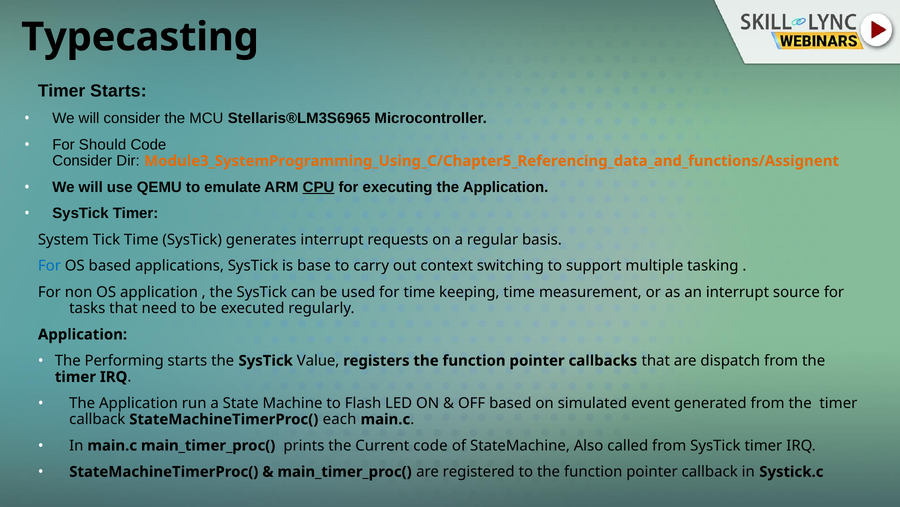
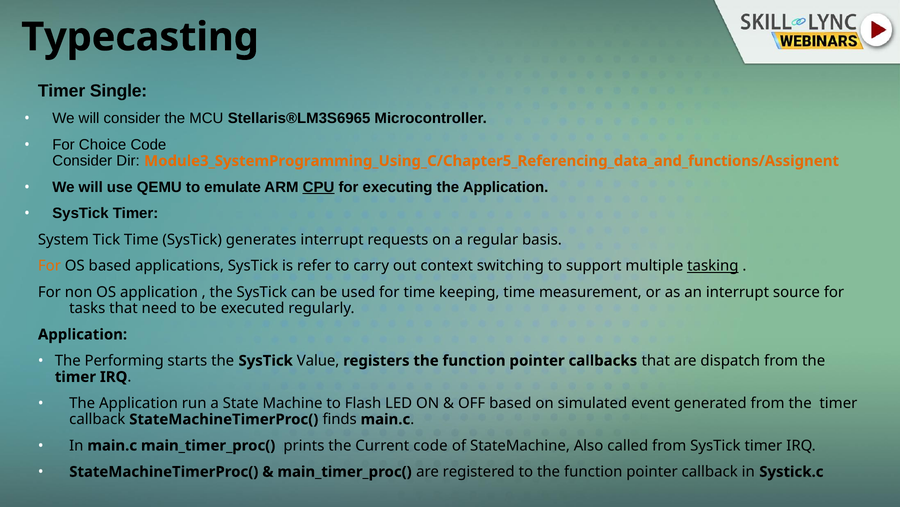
Timer Starts: Starts -> Single
Should: Should -> Choice
For at (49, 265) colour: blue -> orange
base: base -> refer
tasking underline: none -> present
each: each -> finds
